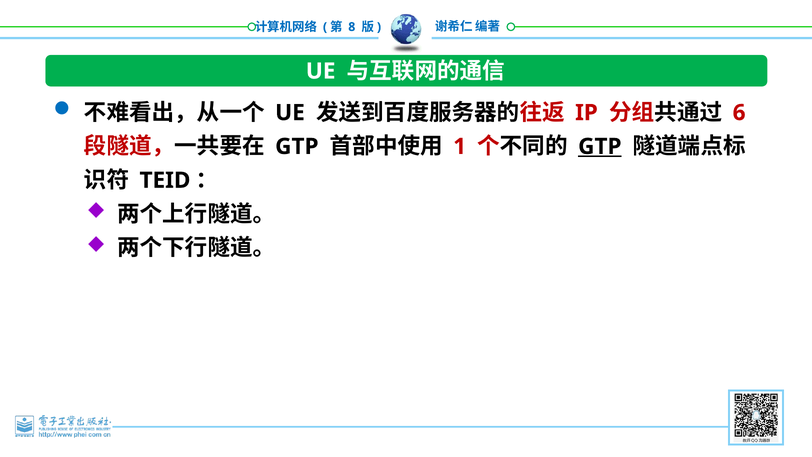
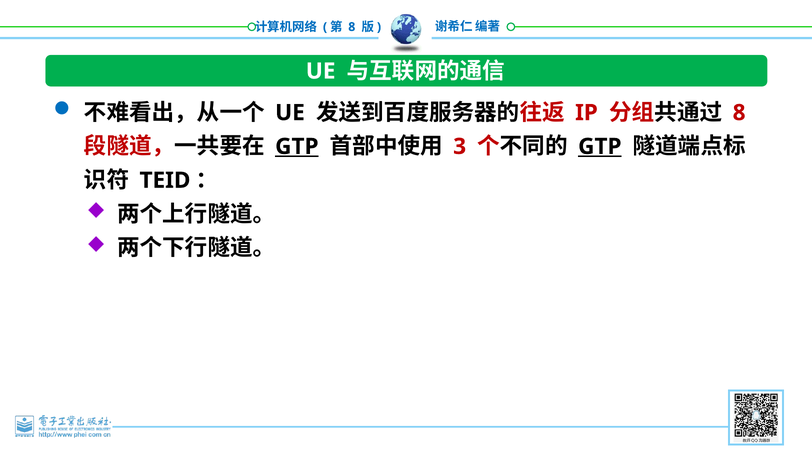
6 at (739, 113): 6 -> 8
GTP at (297, 146) underline: none -> present
1: 1 -> 3
